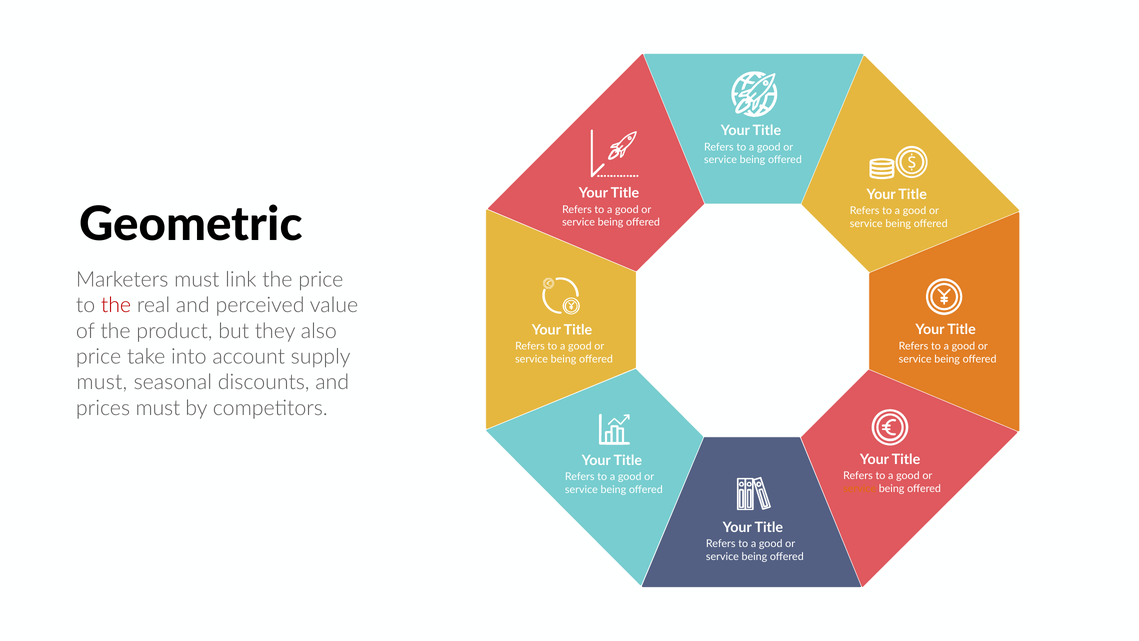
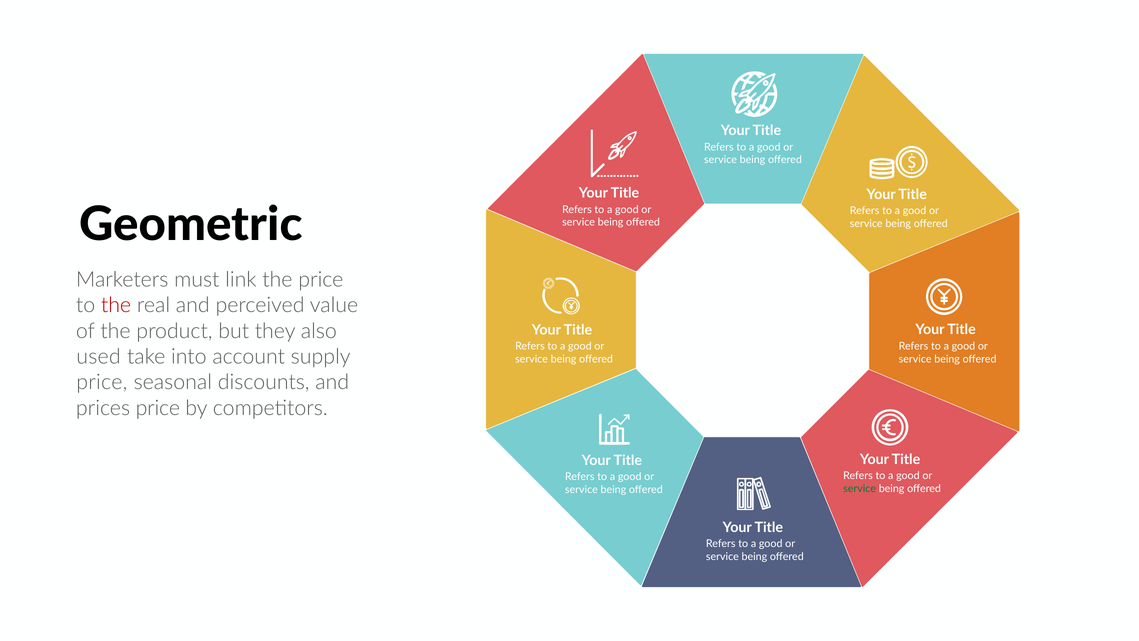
price at (99, 357): price -> used
must at (102, 382): must -> price
prices must: must -> price
service at (860, 489) colour: orange -> green
